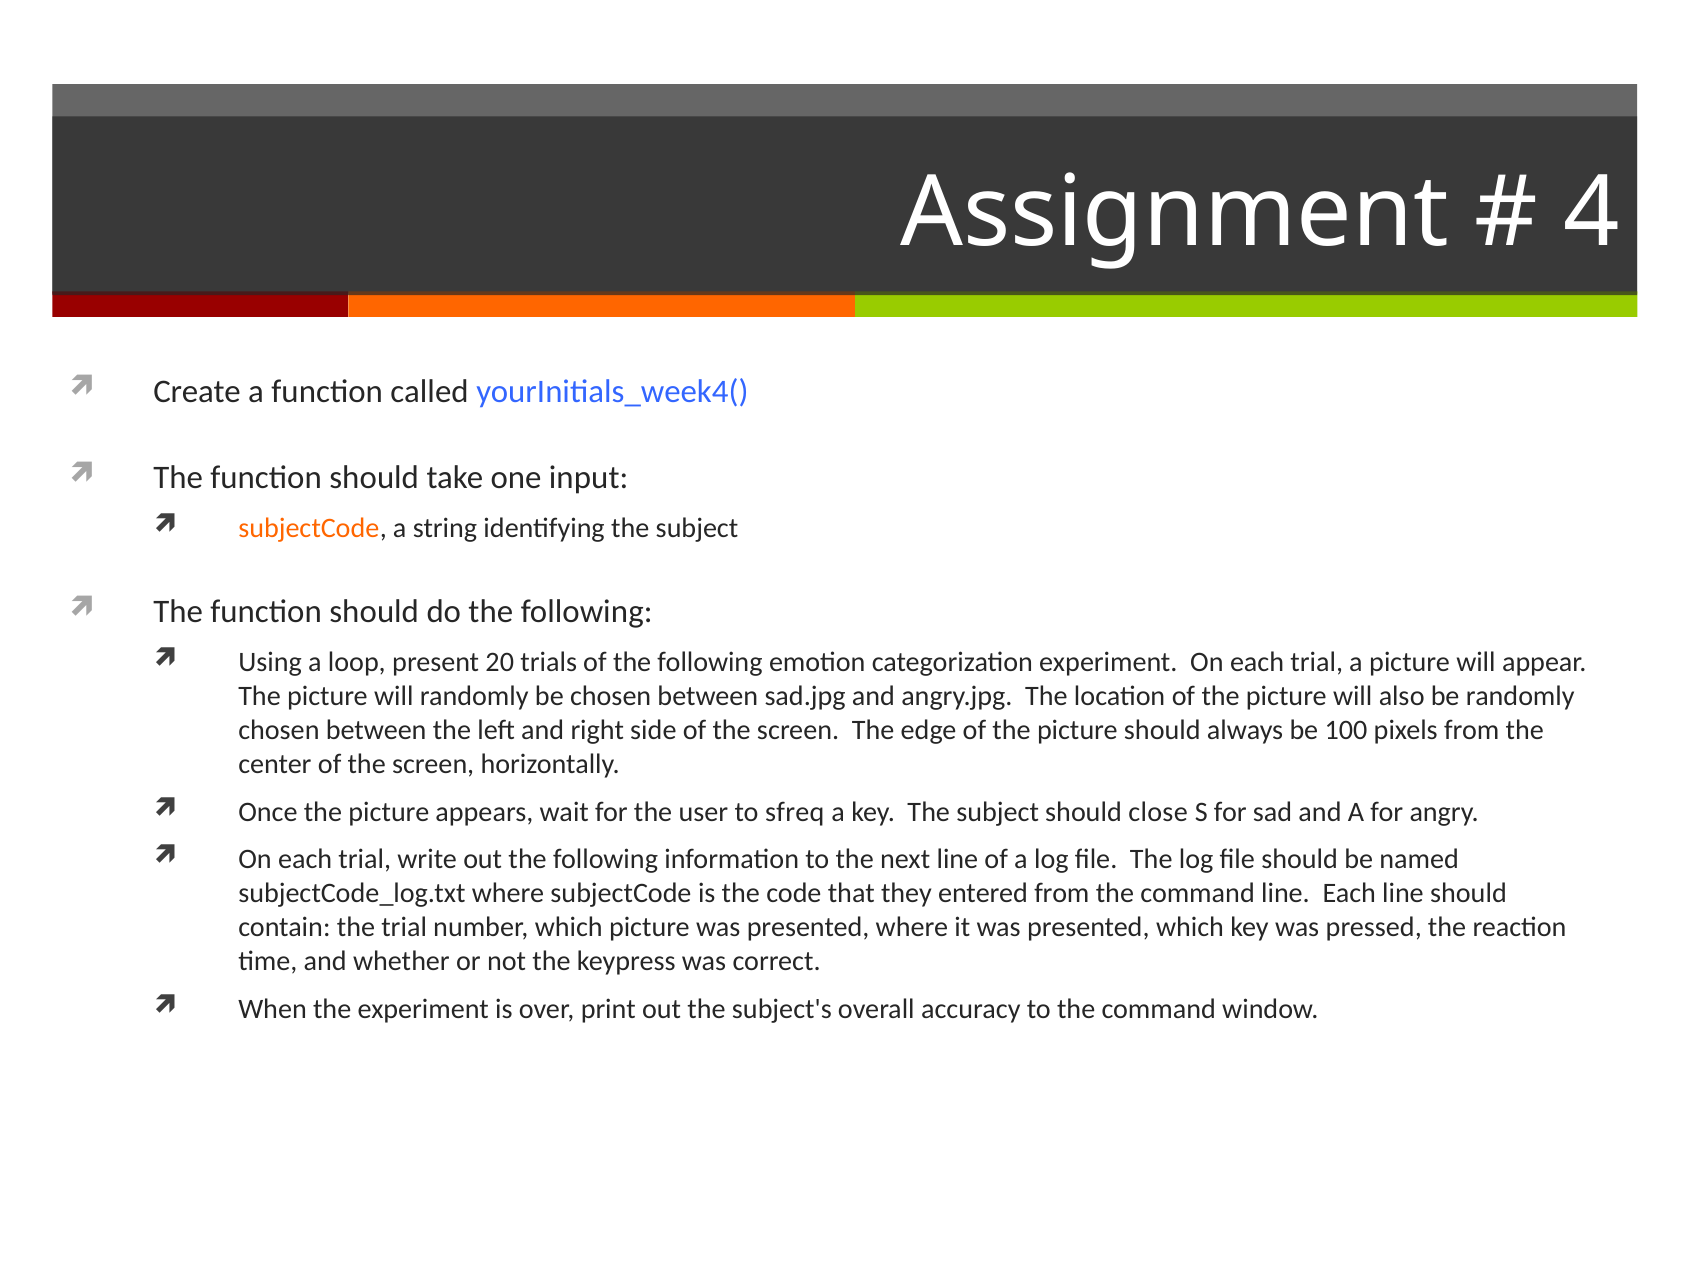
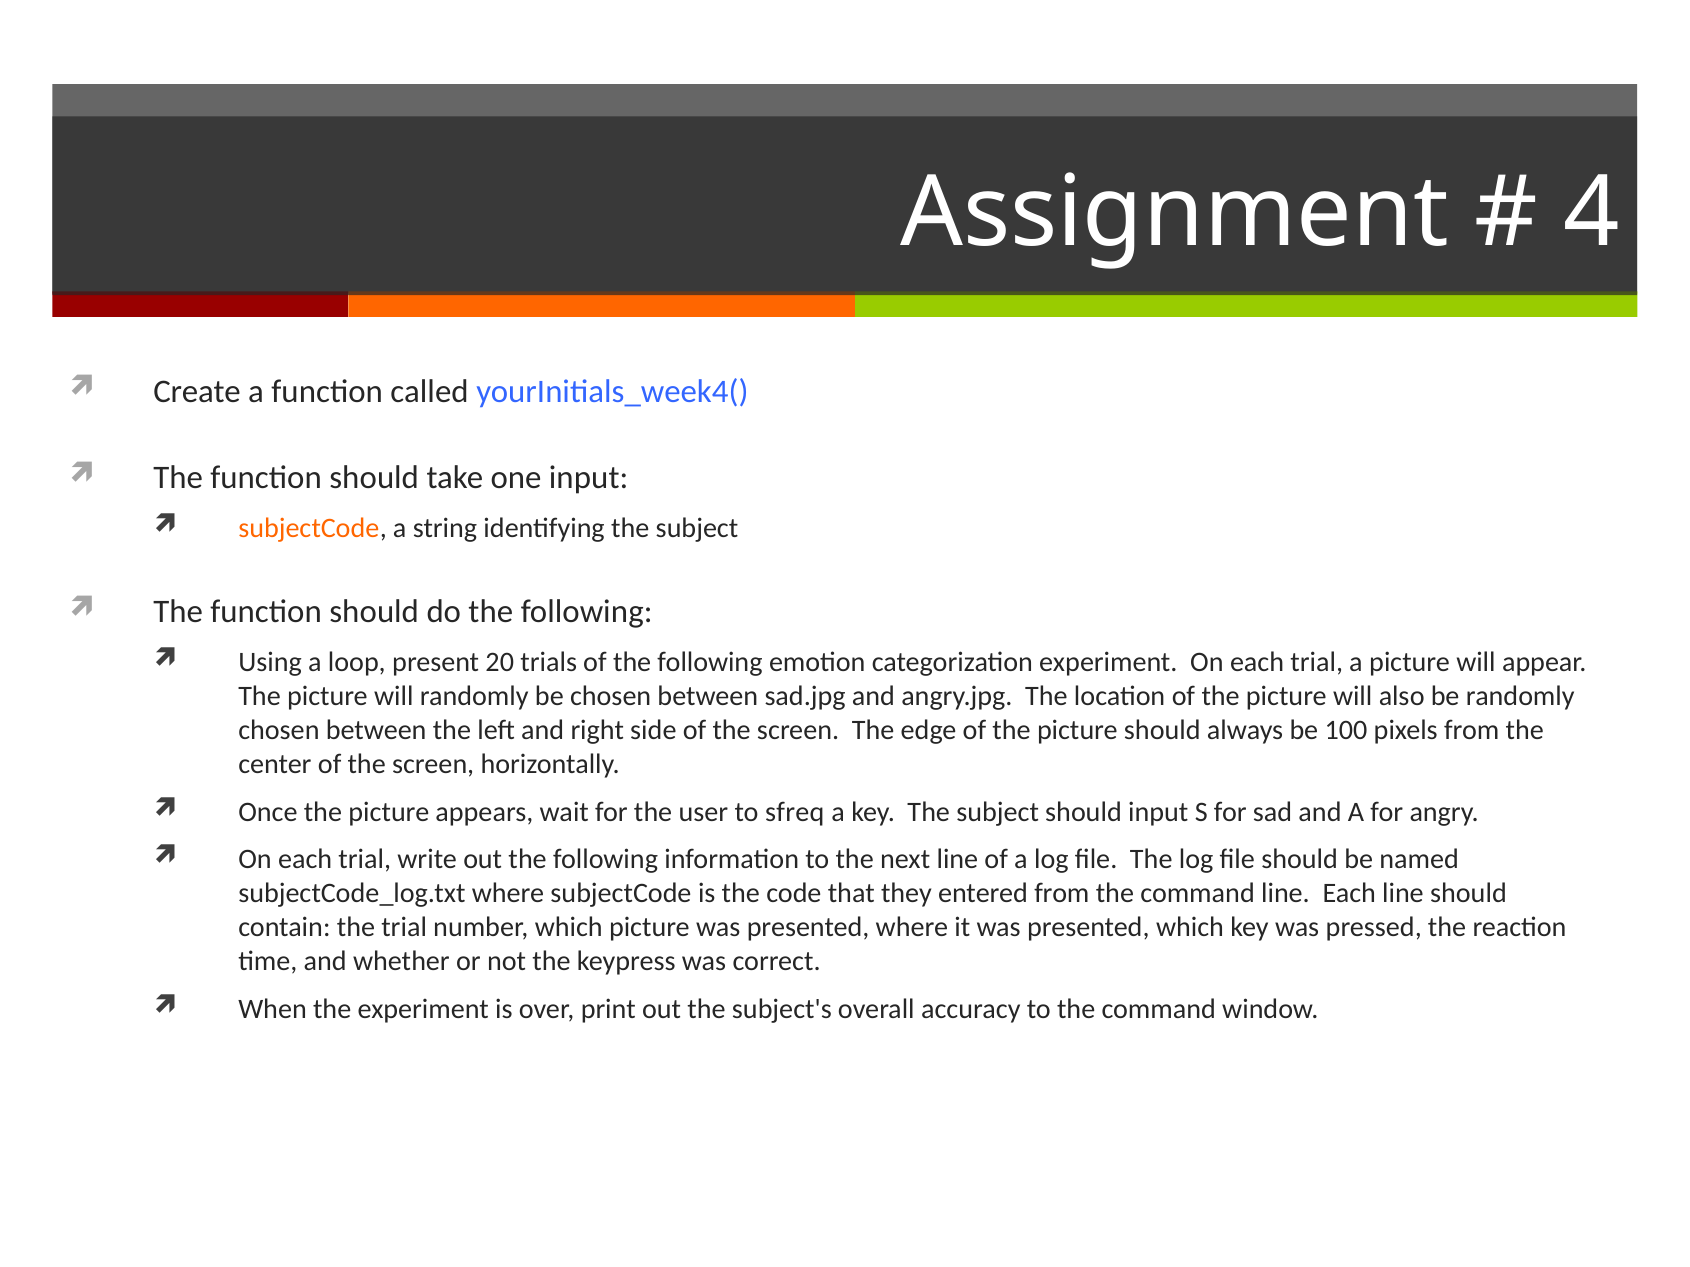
should close: close -> input
